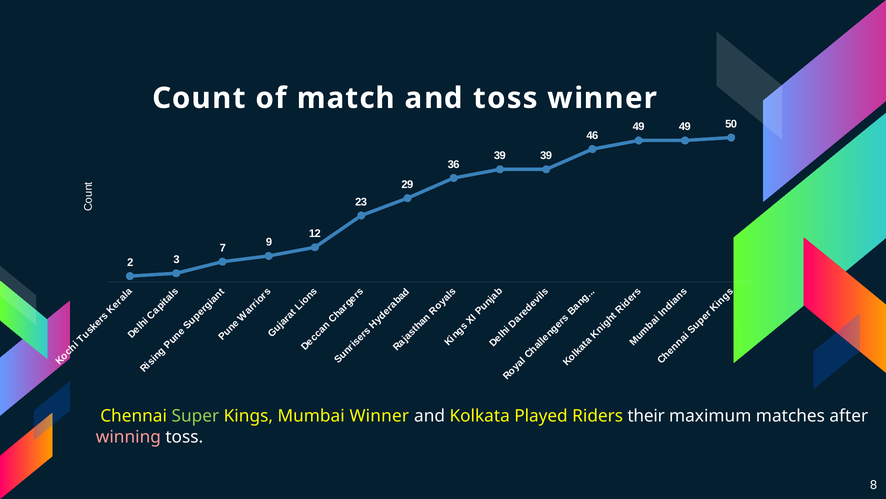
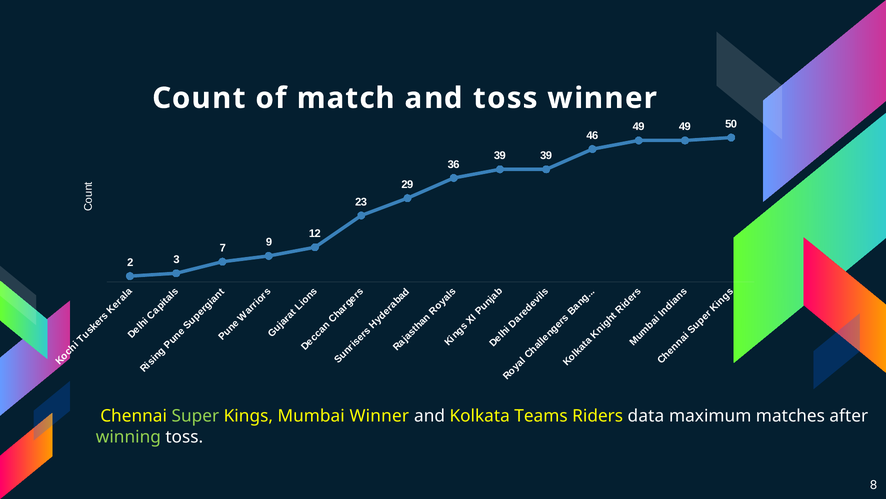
Played: Played -> Teams
their: their -> data
winning colour: pink -> light green
